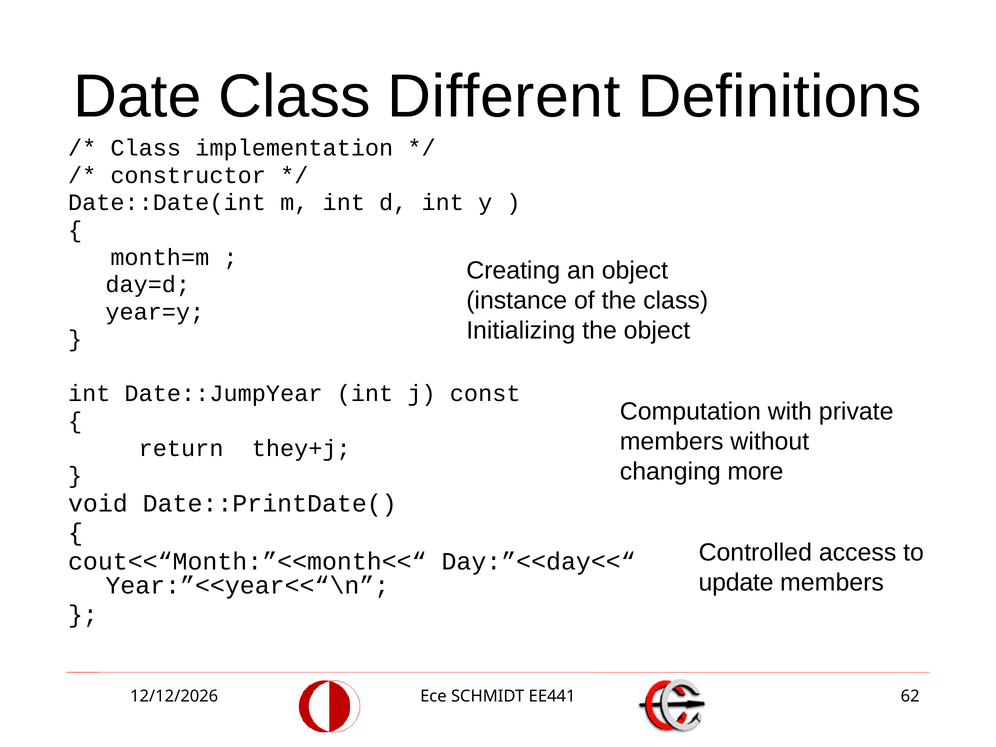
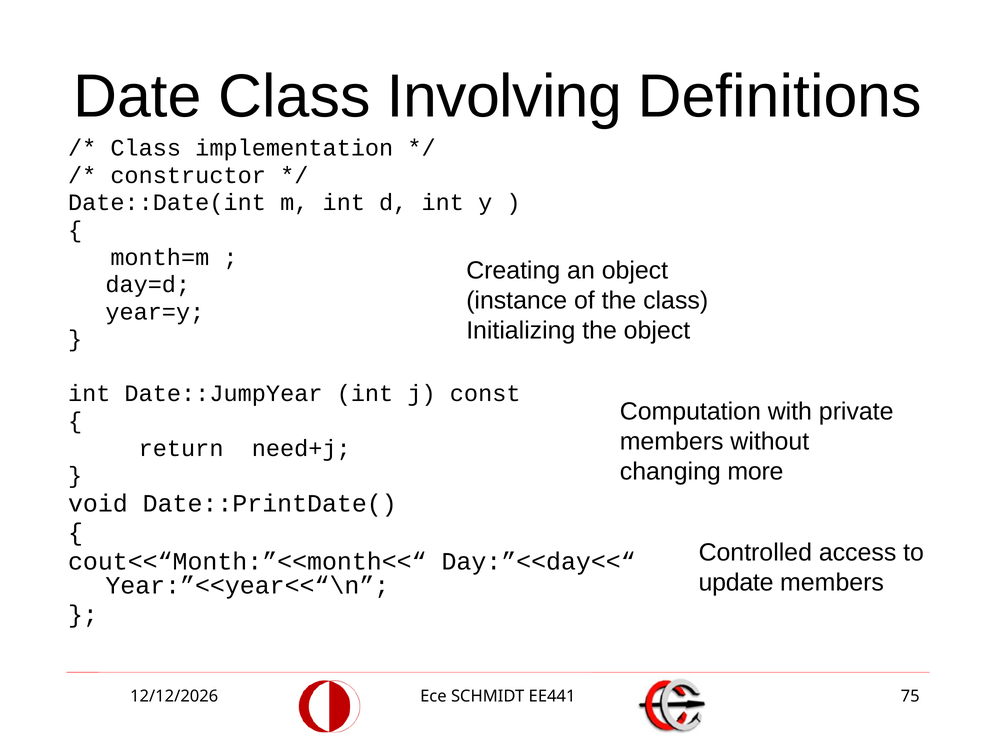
Different: Different -> Involving
they+j: they+j -> need+j
62: 62 -> 75
